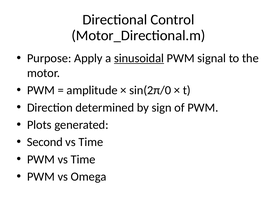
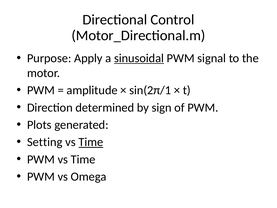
sin(2π/0: sin(2π/0 -> sin(2π/1
Second: Second -> Setting
Time at (91, 142) underline: none -> present
